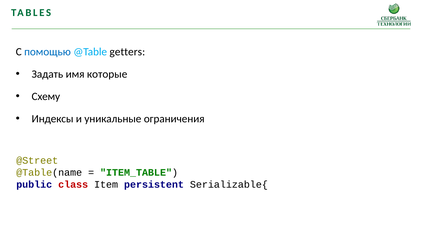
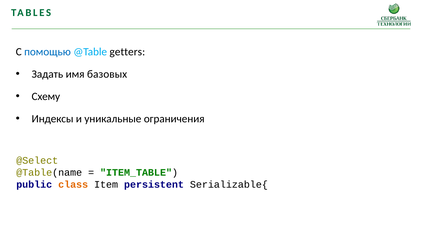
которые: которые -> базовых
@Street: @Street -> @Select
class colour: red -> orange
